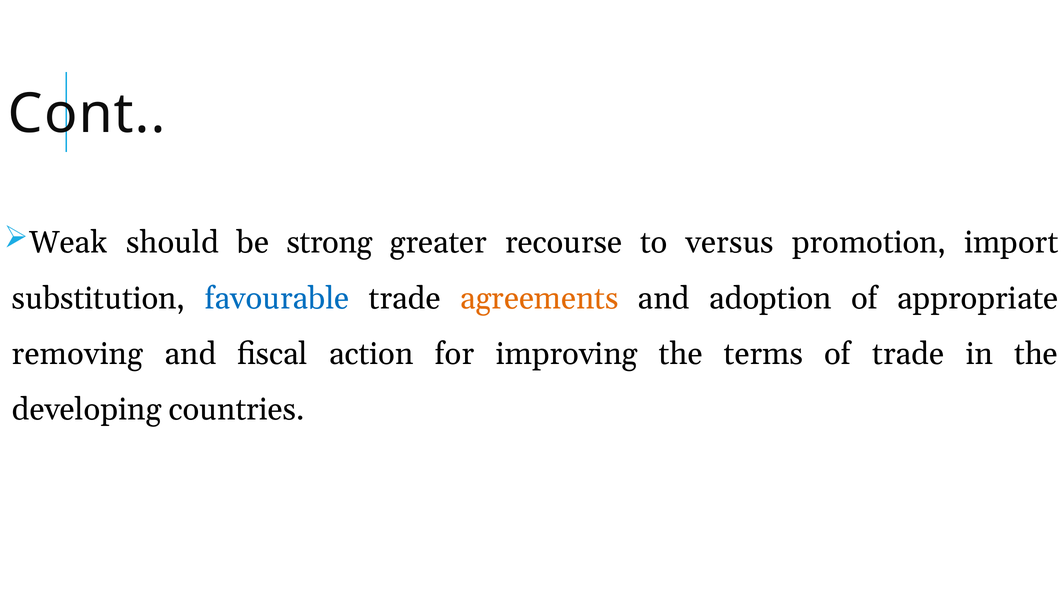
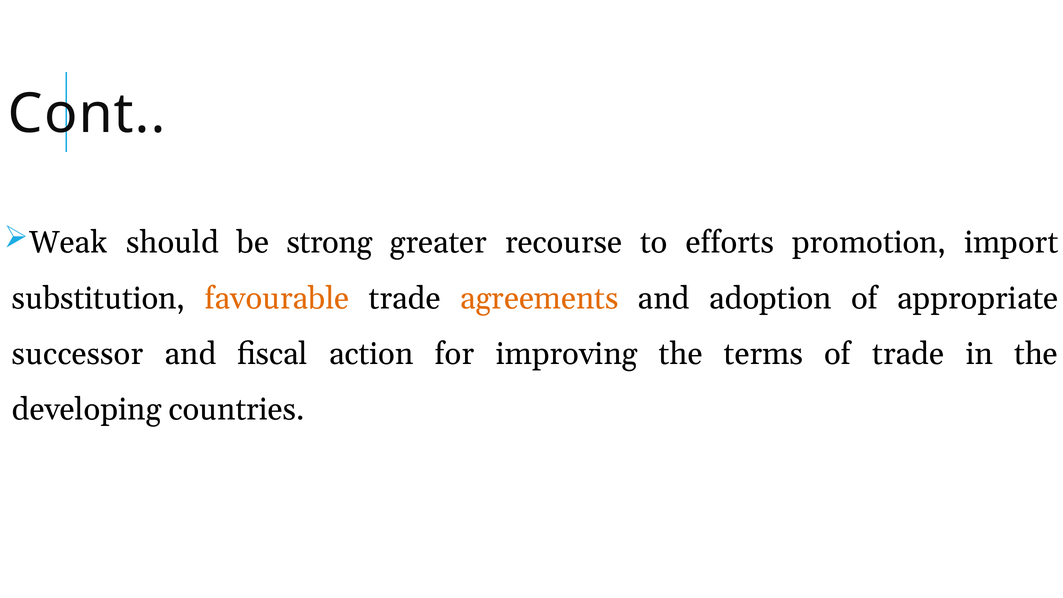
versus: versus -> efforts
favourable colour: blue -> orange
removing: removing -> successor
